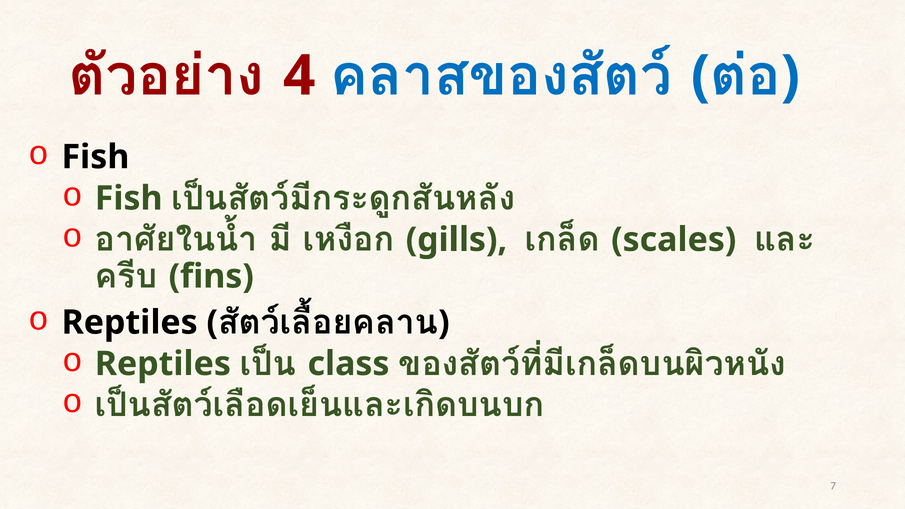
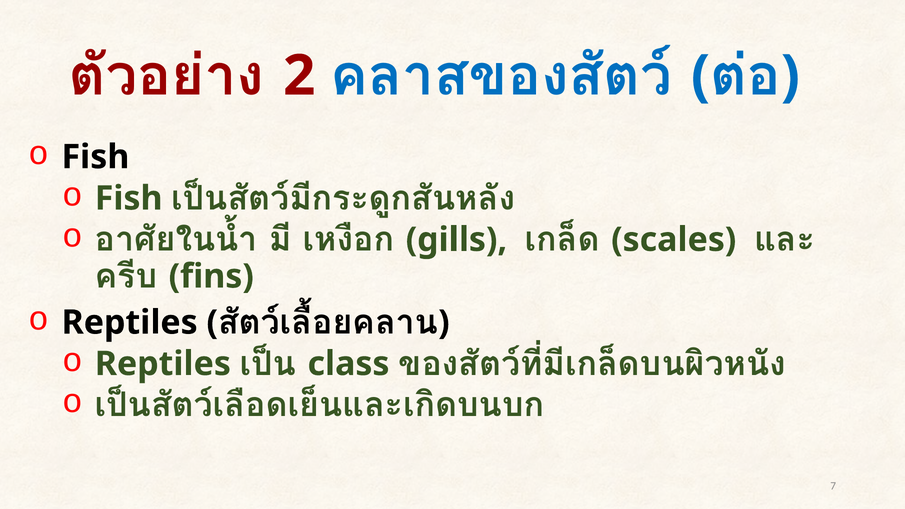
4: 4 -> 2
